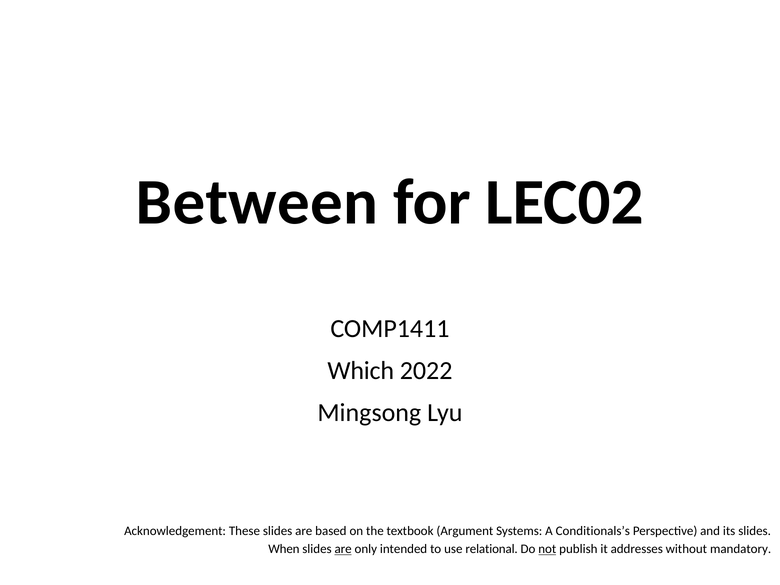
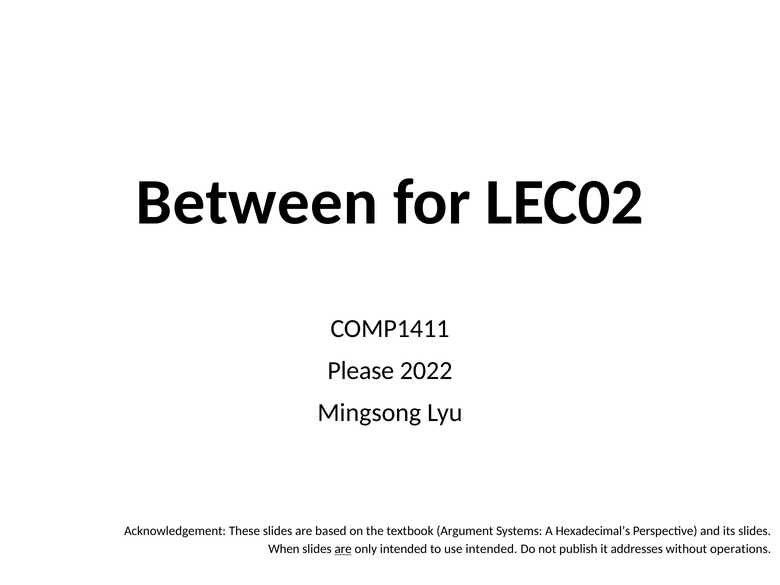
Which: Which -> Please
Conditionals’s: Conditionals’s -> Hexadecimal’s
use relational: relational -> intended
not underline: present -> none
mandatory: mandatory -> operations
